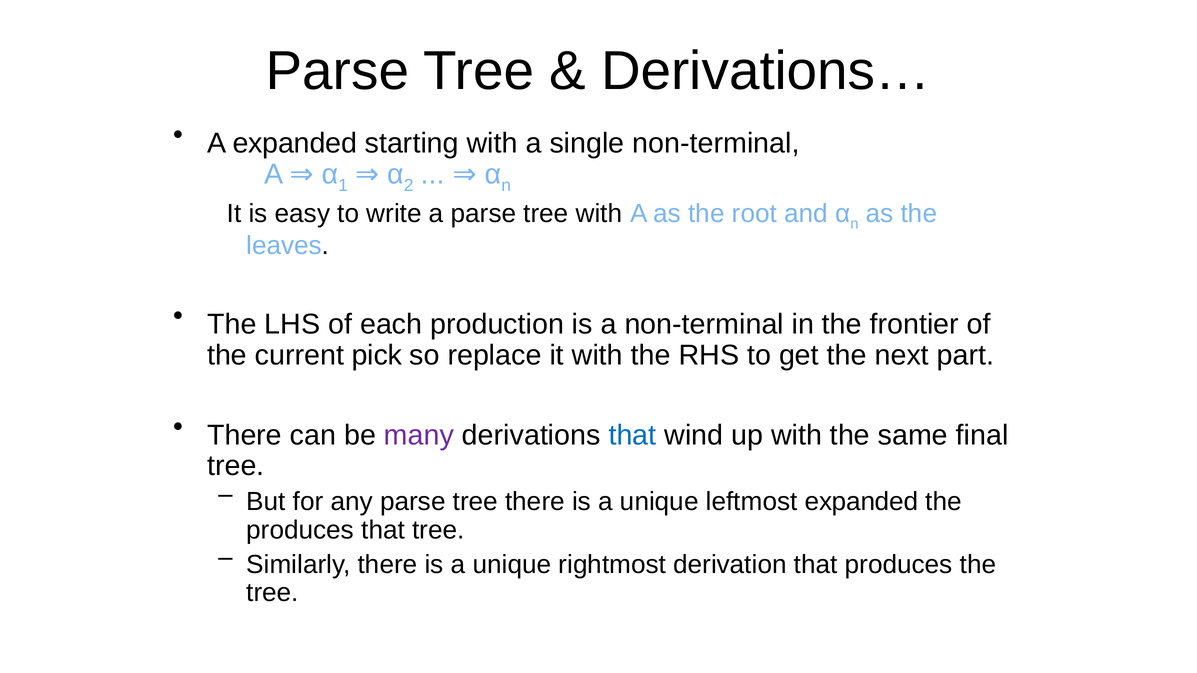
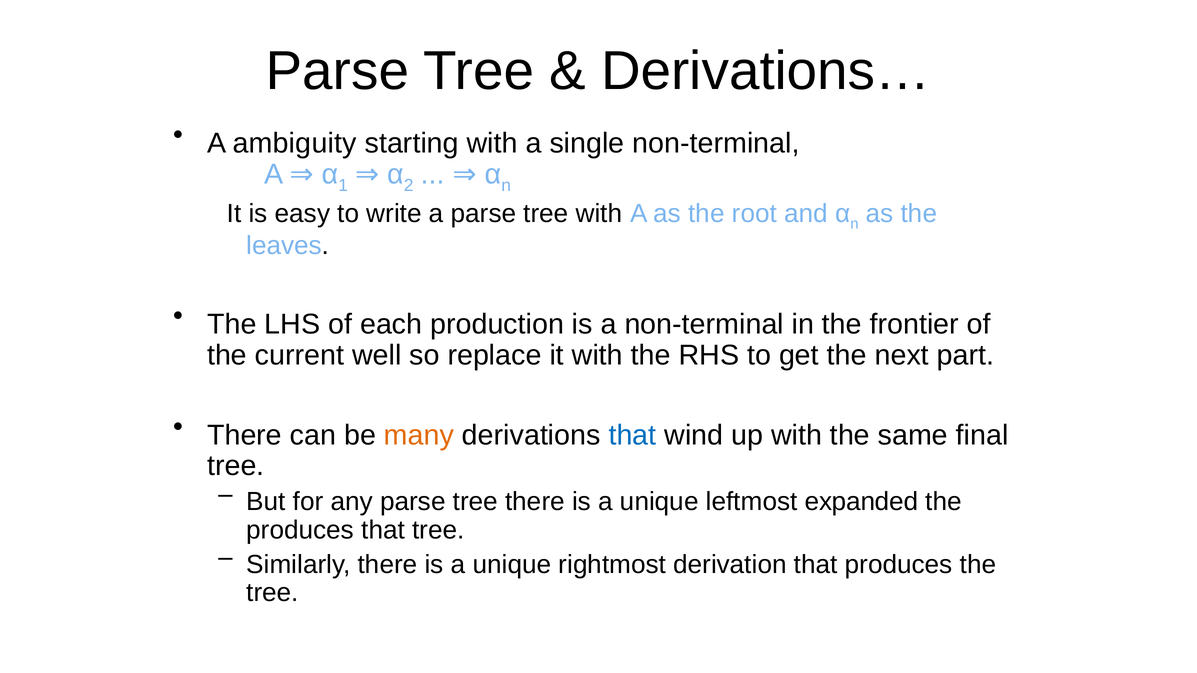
A expanded: expanded -> ambiguity
pick: pick -> well
many colour: purple -> orange
